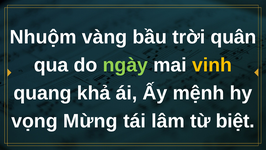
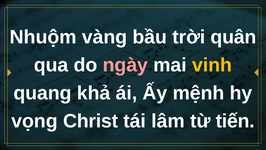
ngày colour: light green -> pink
Mừng: Mừng -> Christ
biệt: biệt -> tiến
